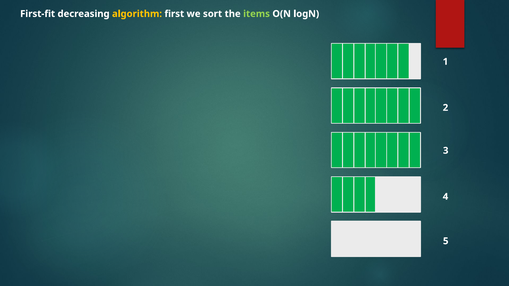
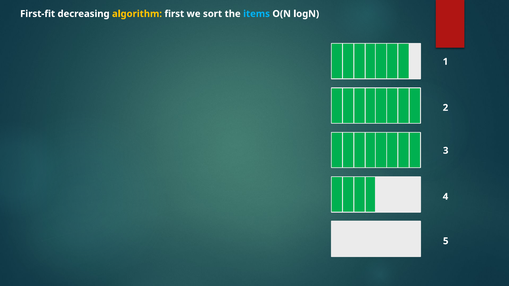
items colour: light green -> light blue
